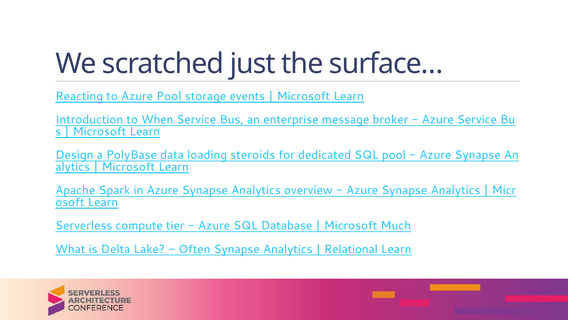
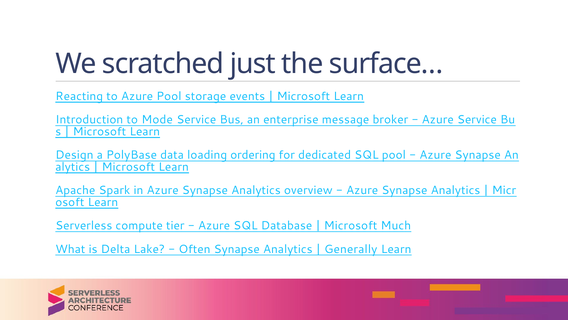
When: When -> Mode
steroids: steroids -> ordering
Relational: Relational -> Generally
